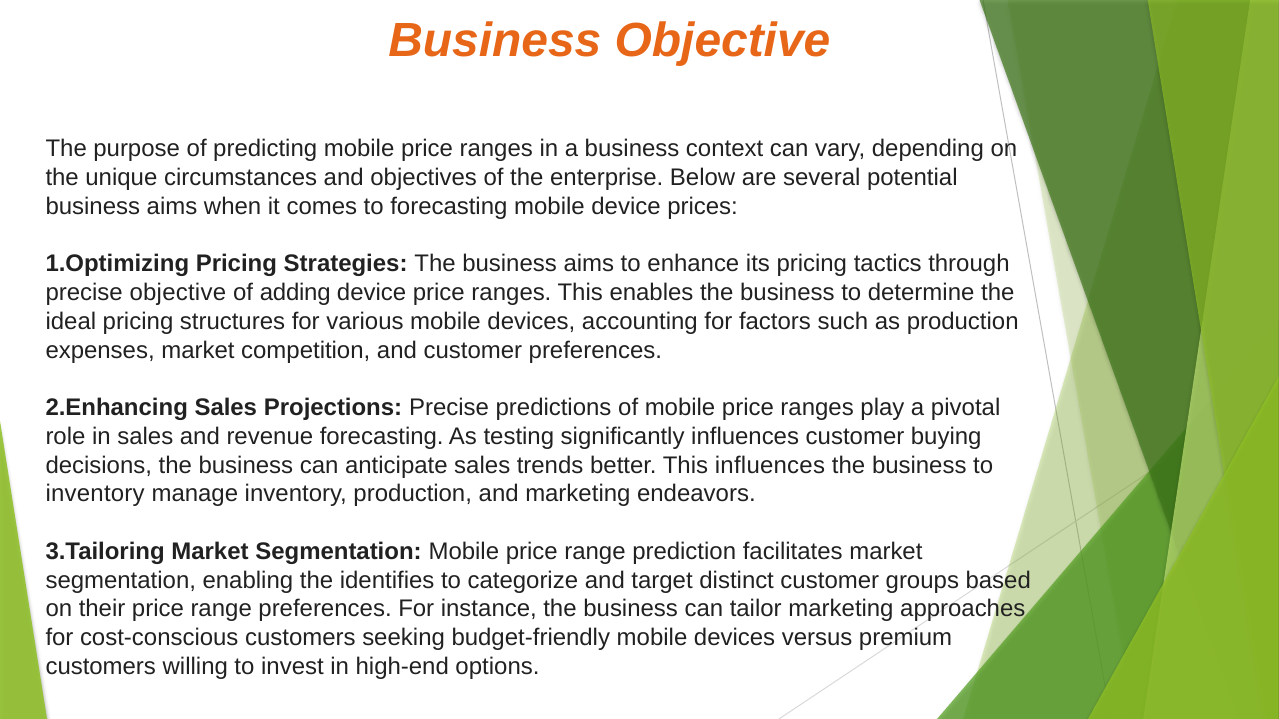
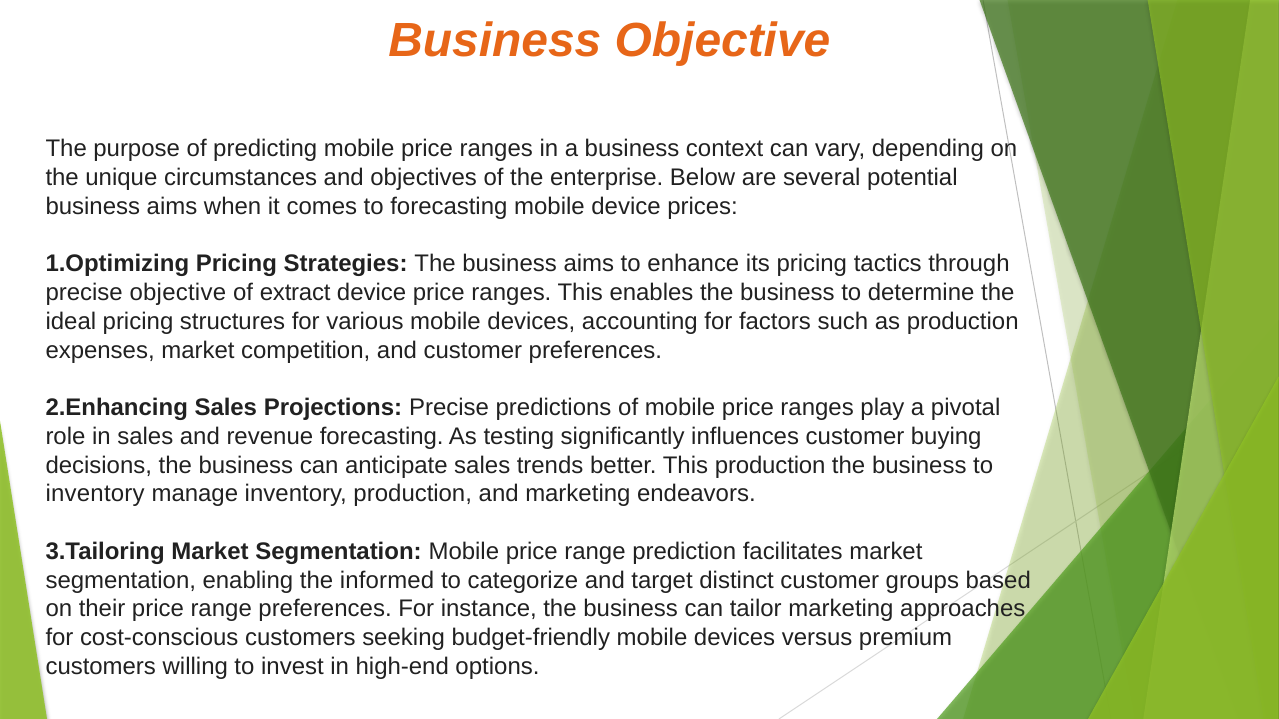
adding: adding -> extract
This influences: influences -> production
identifies: identifies -> informed
